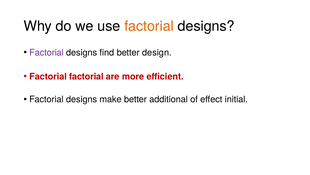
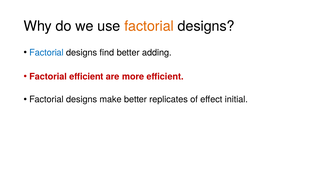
Factorial at (47, 52) colour: purple -> blue
design: design -> adding
Factorial factorial: factorial -> efficient
additional: additional -> replicates
